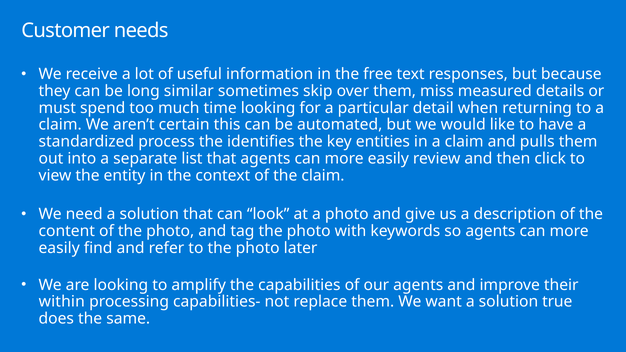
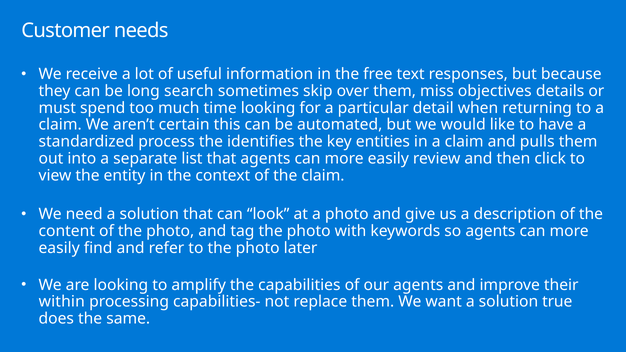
similar: similar -> search
measured: measured -> objectives
